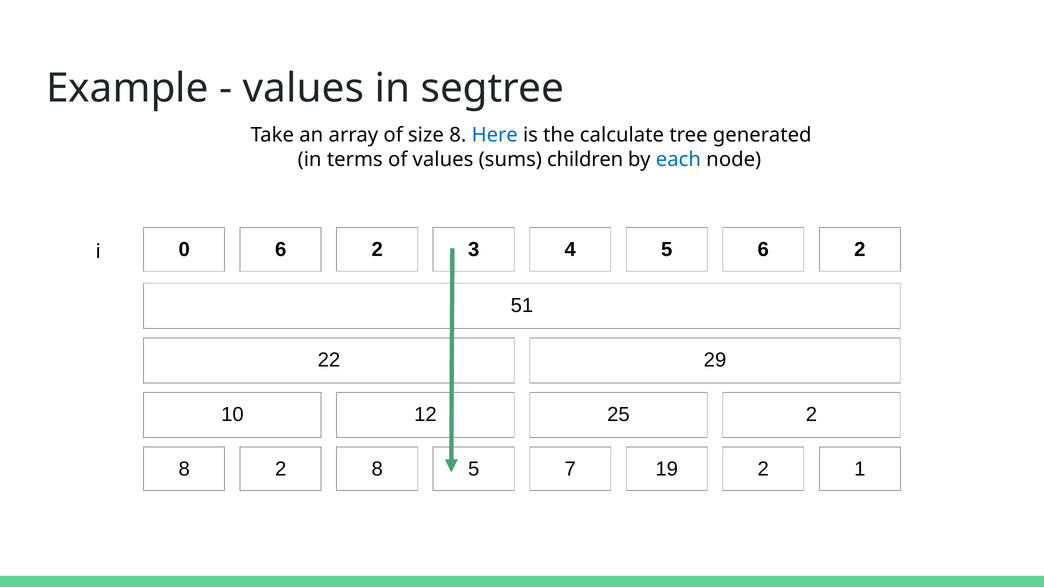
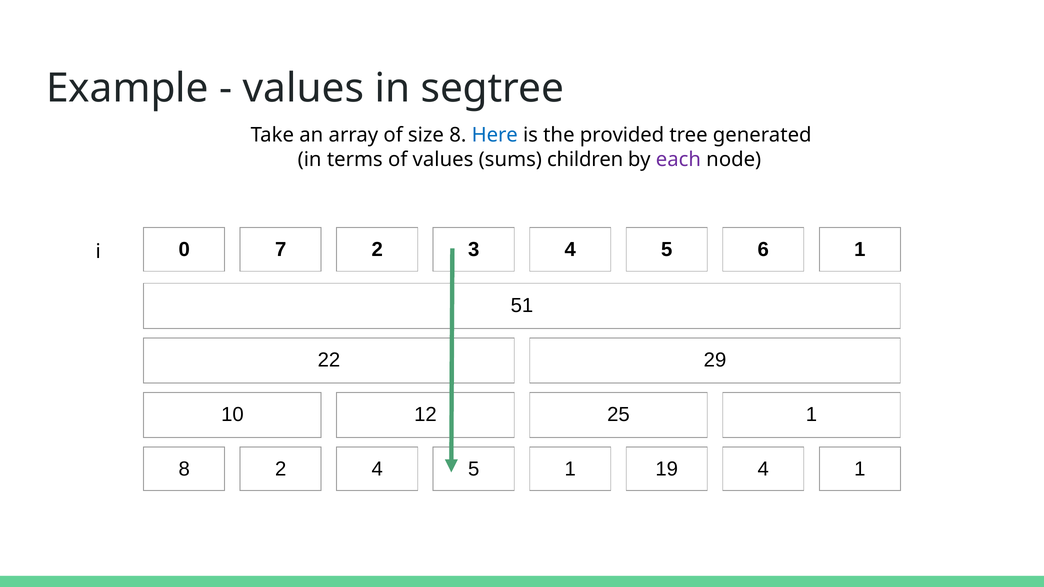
calculate: calculate -> provided
each colour: blue -> purple
0 6: 6 -> 7
5 6 2: 2 -> 1
25 2: 2 -> 1
2 8: 8 -> 4
5 7: 7 -> 1
19 2: 2 -> 4
